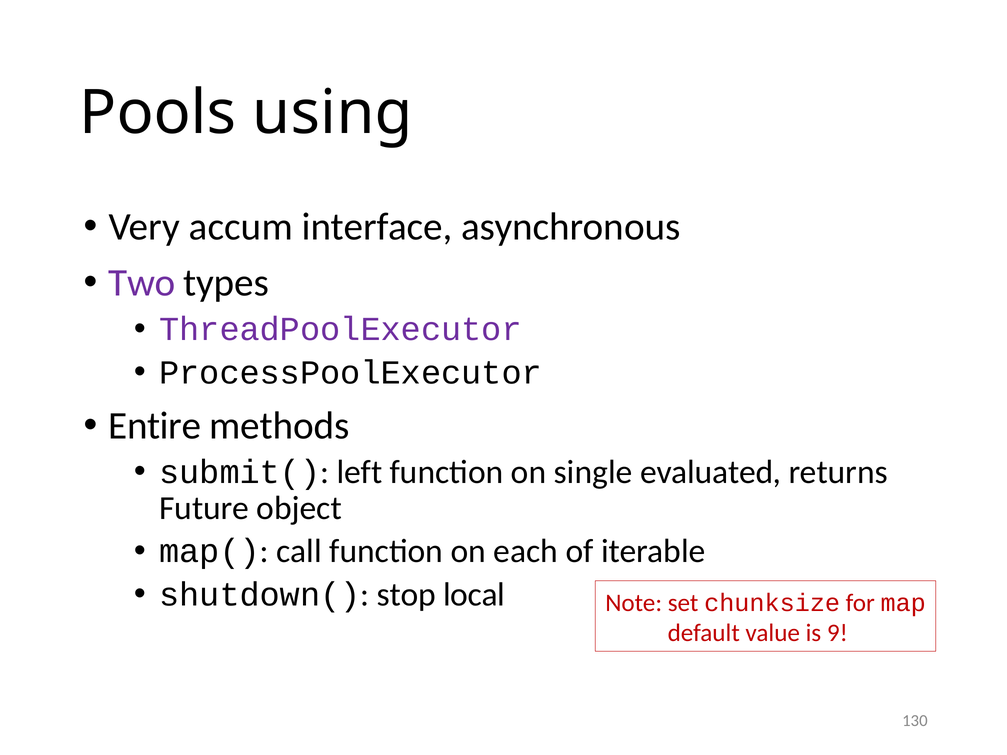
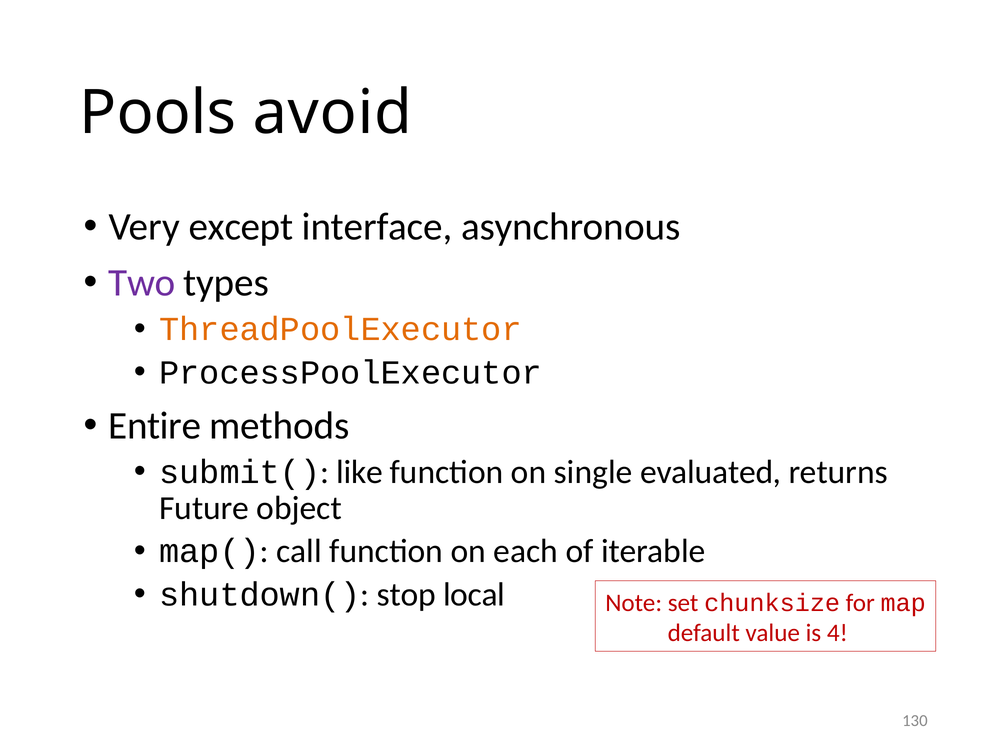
using: using -> avoid
accum: accum -> except
ThreadPoolExecutor colour: purple -> orange
left: left -> like
9: 9 -> 4
